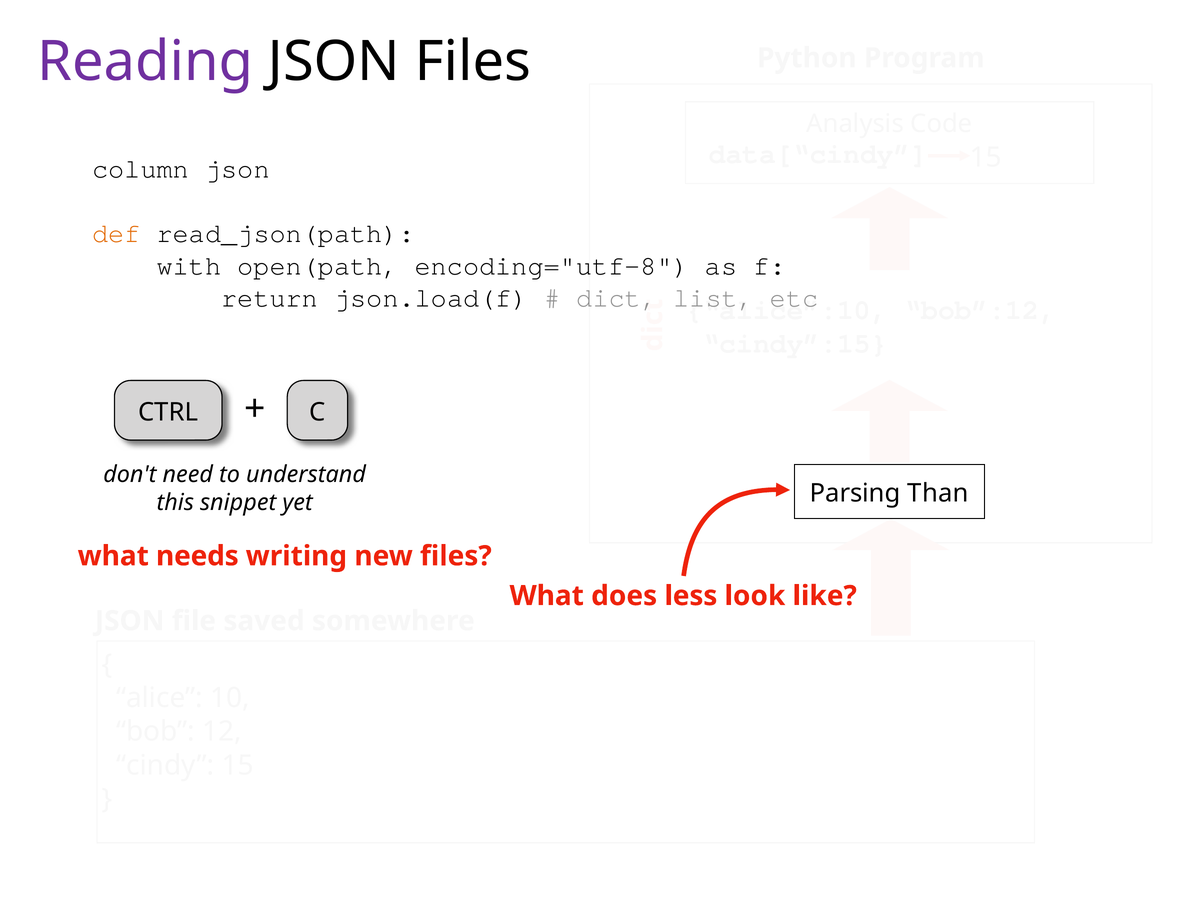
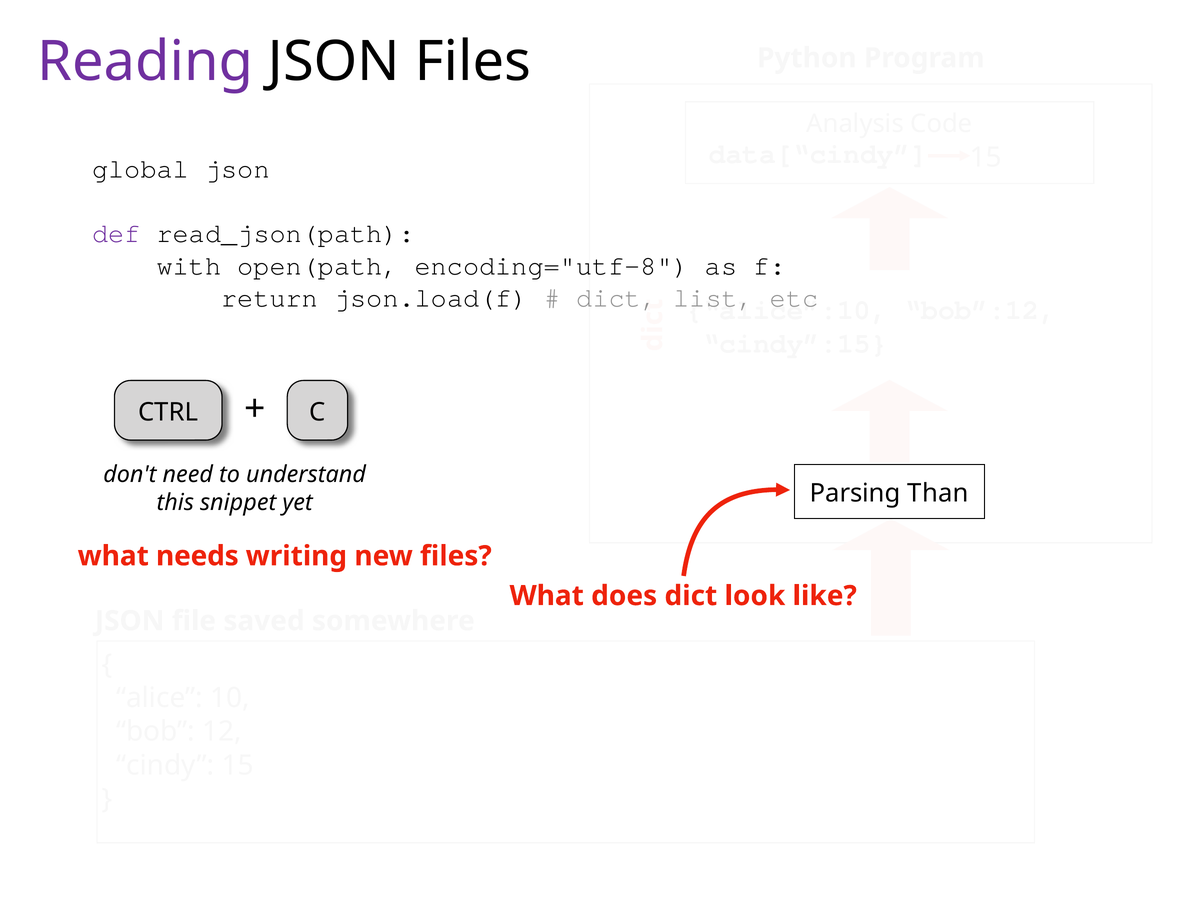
column: column -> global
def colour: orange -> purple
does less: less -> dict
